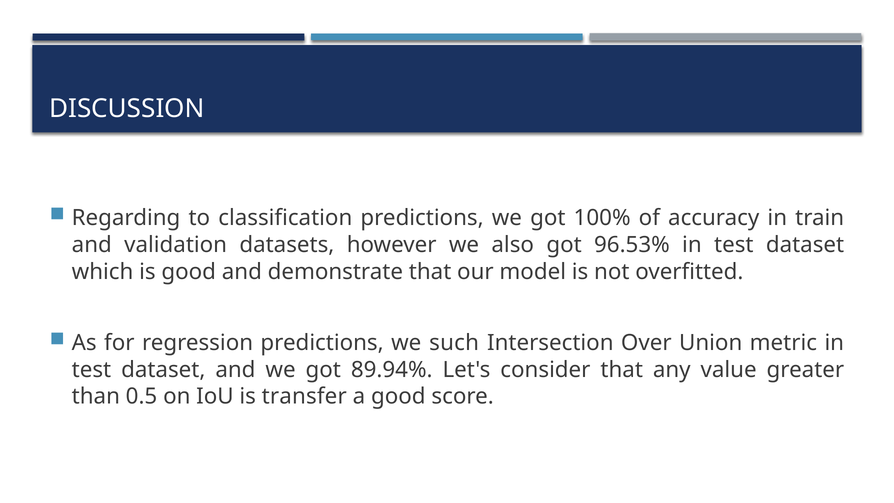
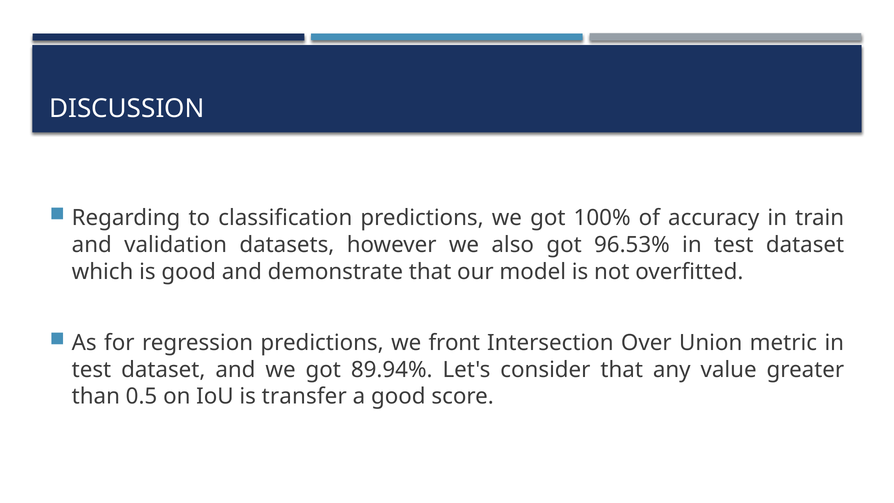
such: such -> front
